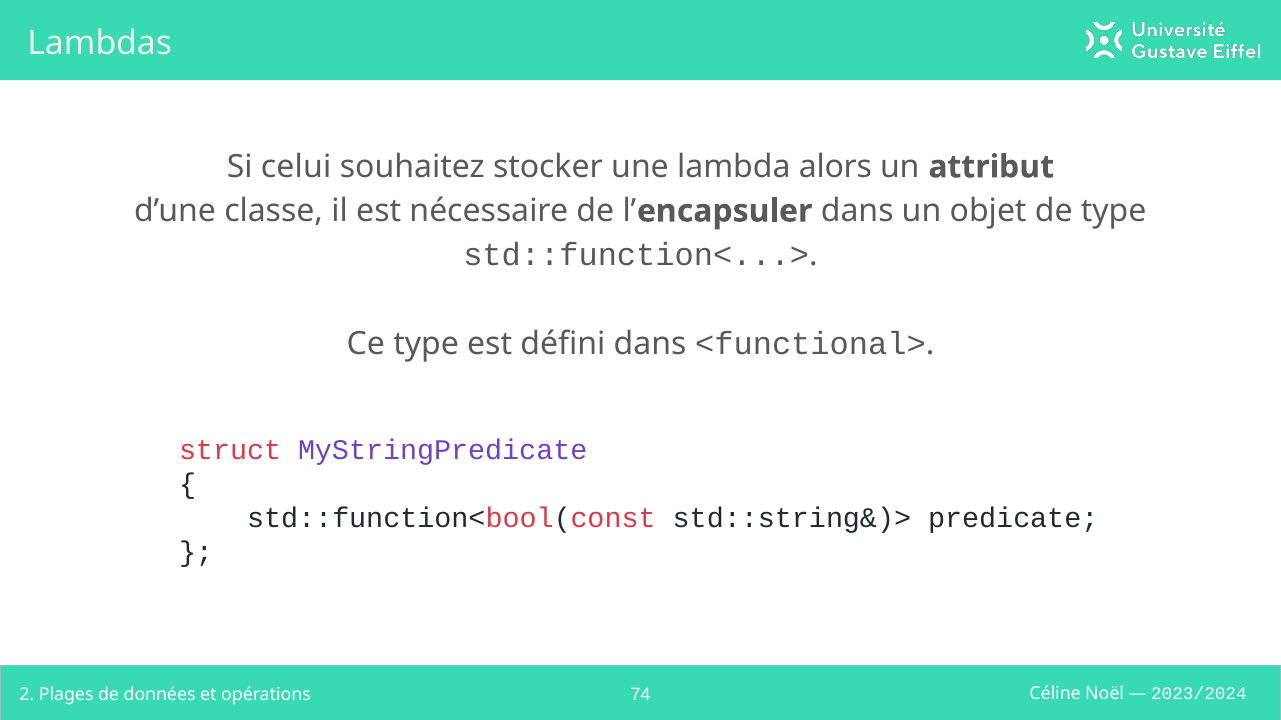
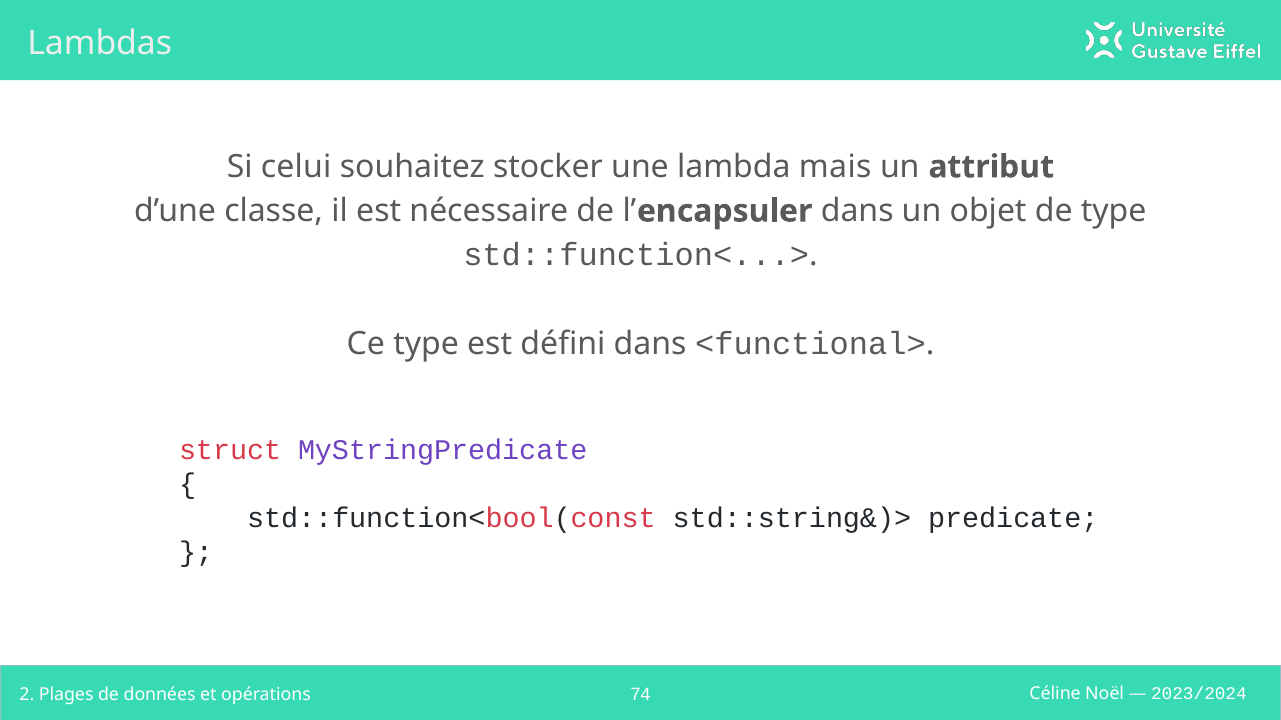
alors: alors -> mais
